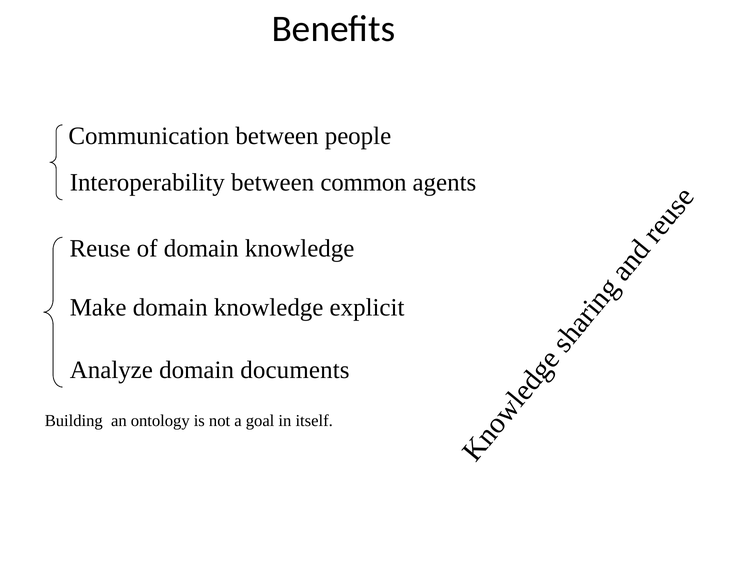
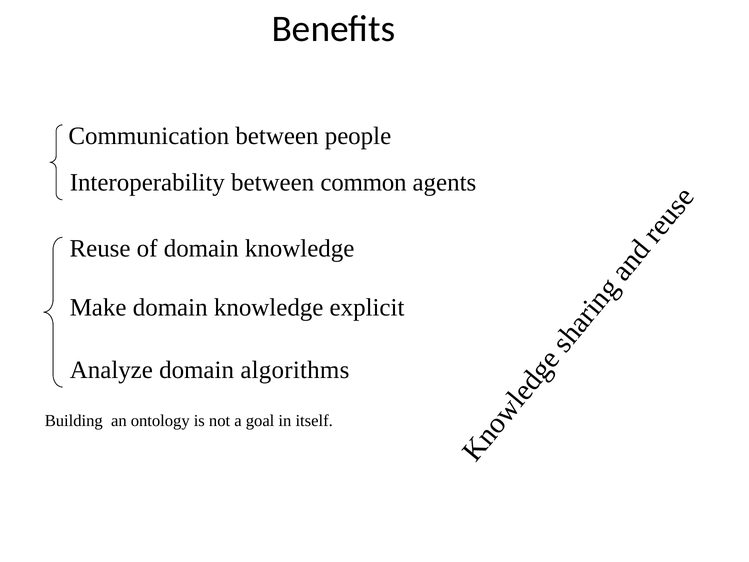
documents: documents -> algorithms
